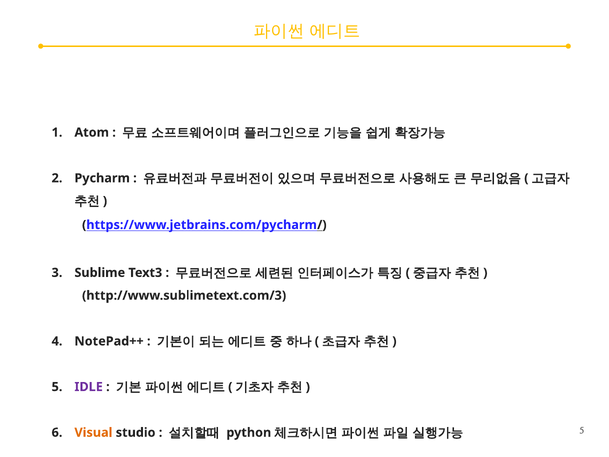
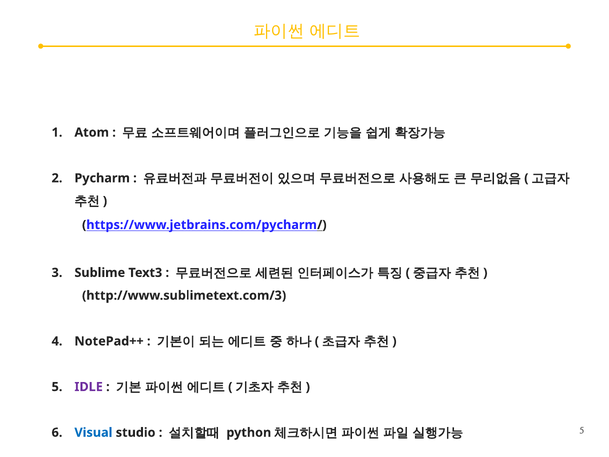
Visual colour: orange -> blue
